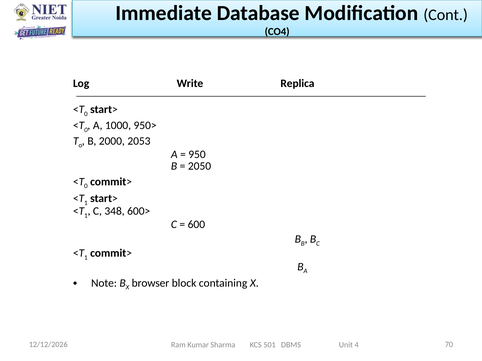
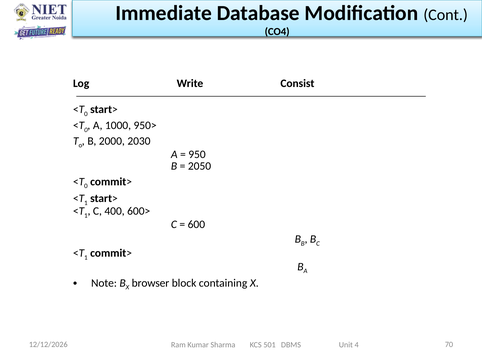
Replica: Replica -> Consist
2053: 2053 -> 2030
348: 348 -> 400
